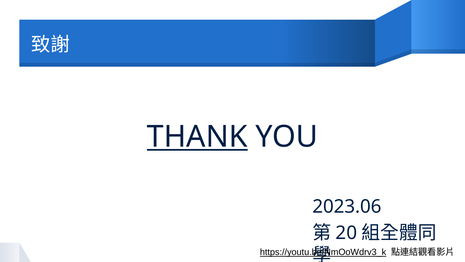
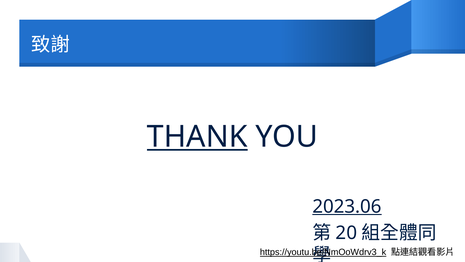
2023.06 underline: none -> present
